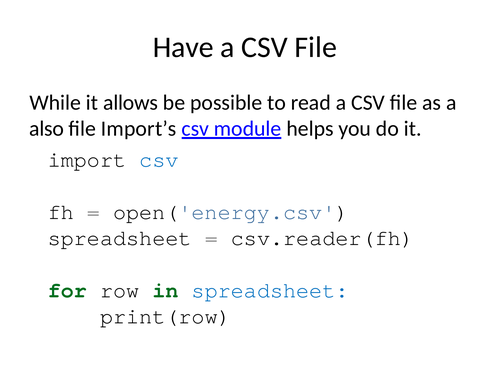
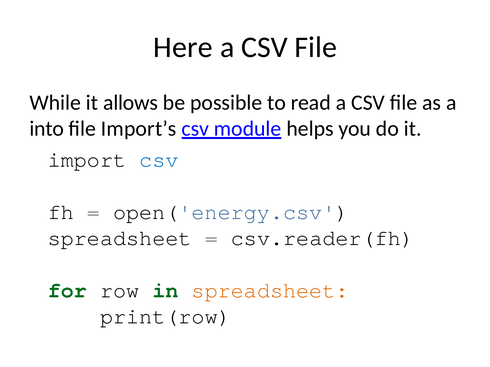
Have: Have -> Here
also: also -> into
spreadsheet at (270, 291) colour: blue -> orange
